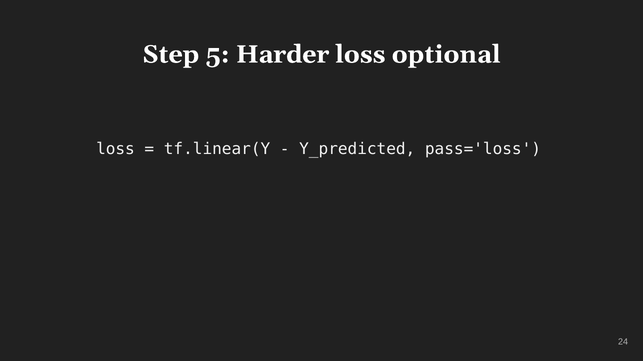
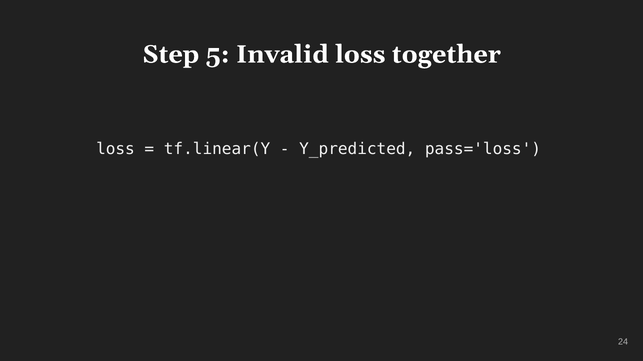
Harder: Harder -> Invalid
optional: optional -> together
